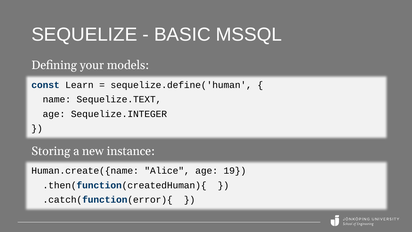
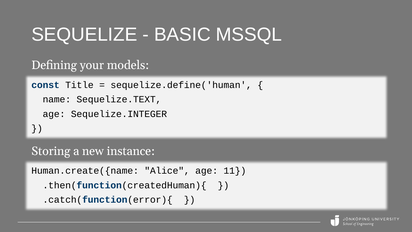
Learn: Learn -> Title
19: 19 -> 11
